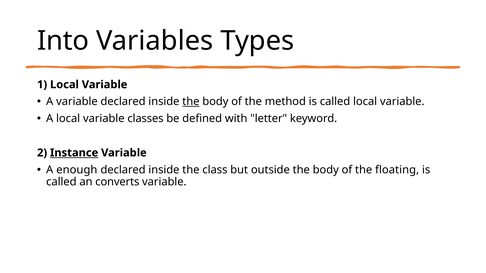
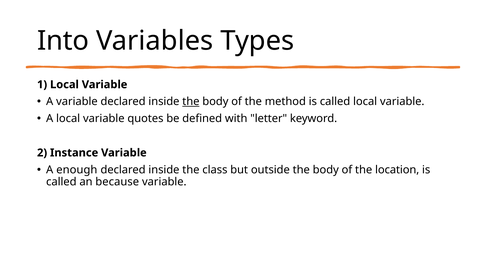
classes: classes -> quotes
Instance underline: present -> none
floating: floating -> location
converts: converts -> because
